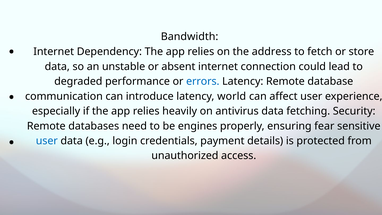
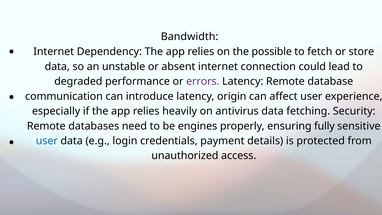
address: address -> possible
errors colour: blue -> purple
world: world -> origin
fear: fear -> fully
